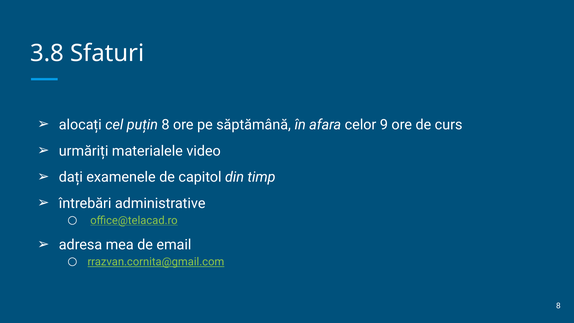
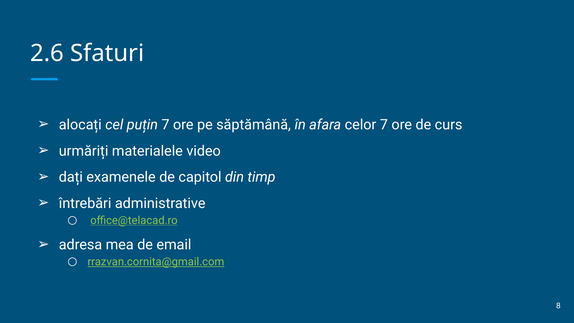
3.8: 3.8 -> 2.6
puțin 8: 8 -> 7
celor 9: 9 -> 7
